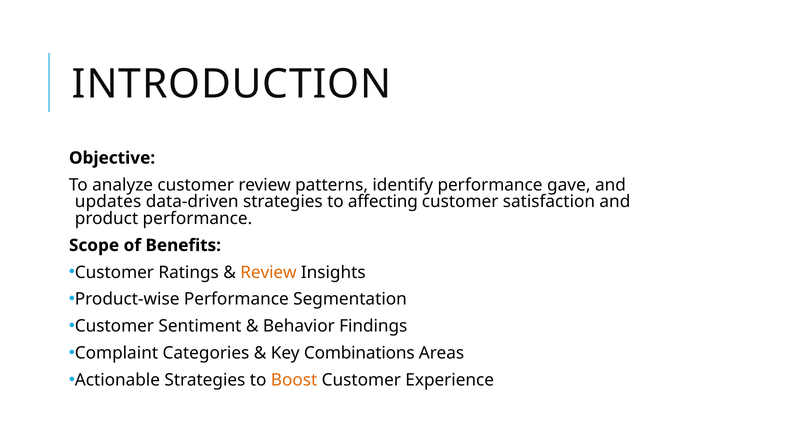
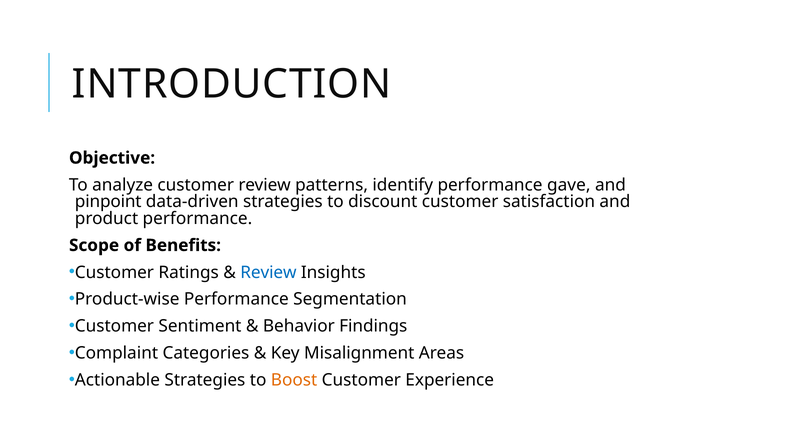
updates: updates -> pinpoint
affecting: affecting -> discount
Review at (268, 272) colour: orange -> blue
Combinations: Combinations -> Misalignment
